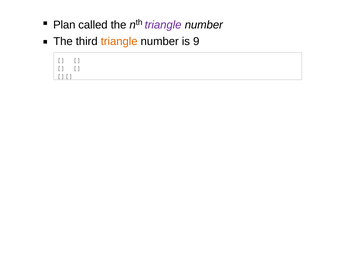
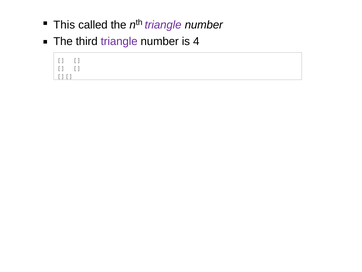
Plan: Plan -> This
triangle at (119, 41) colour: orange -> purple
9: 9 -> 4
